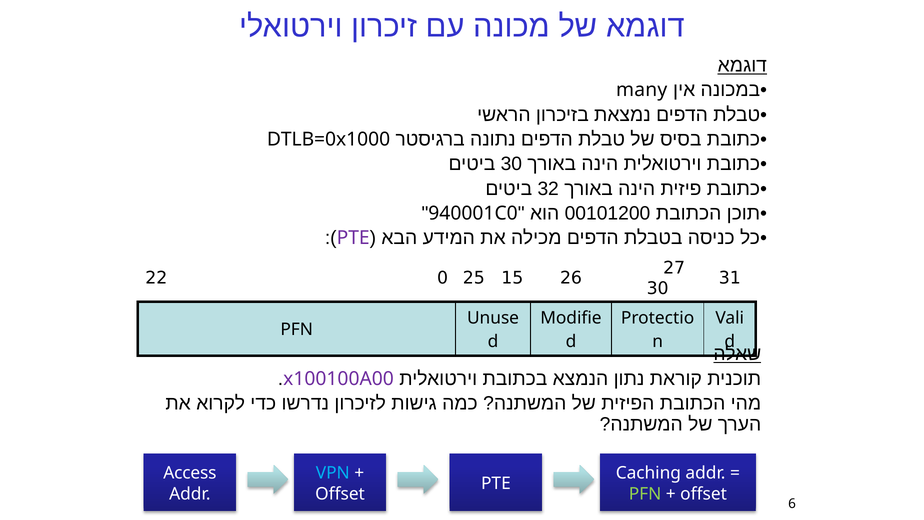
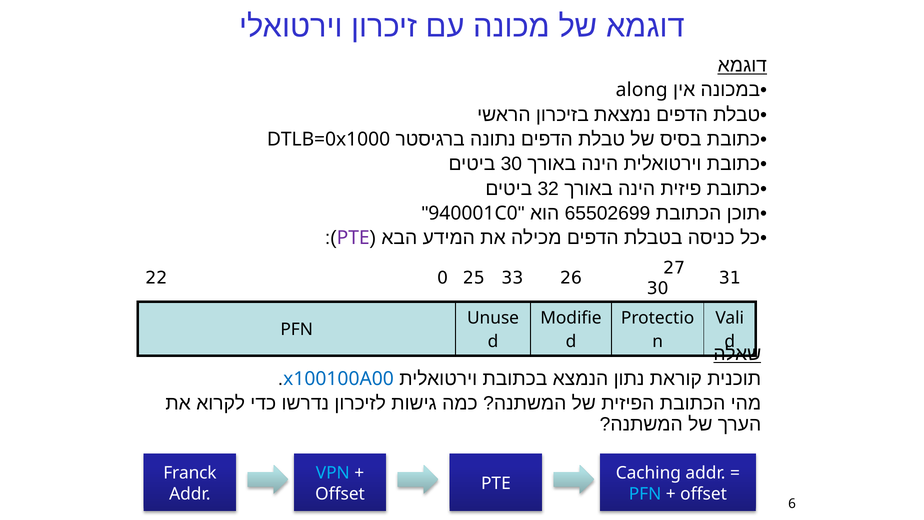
many: many -> along
00101200: 00101200 -> 65502699
15: 15 -> 33
x100100A00 colour: purple -> blue
Access: Access -> Franck
PFN at (645, 494) colour: light green -> light blue
